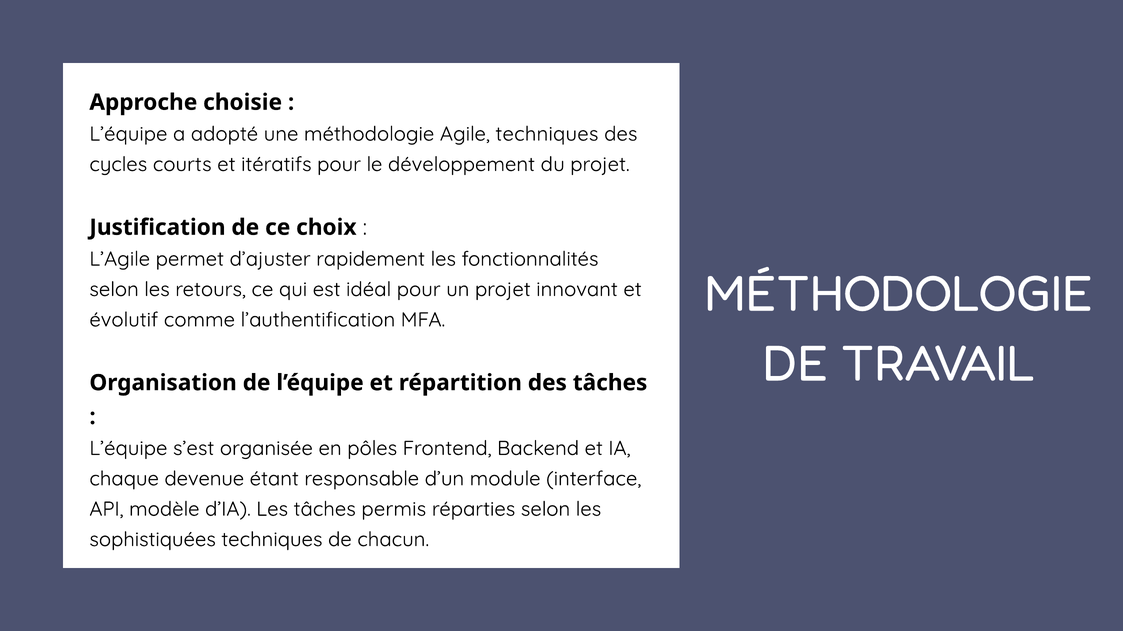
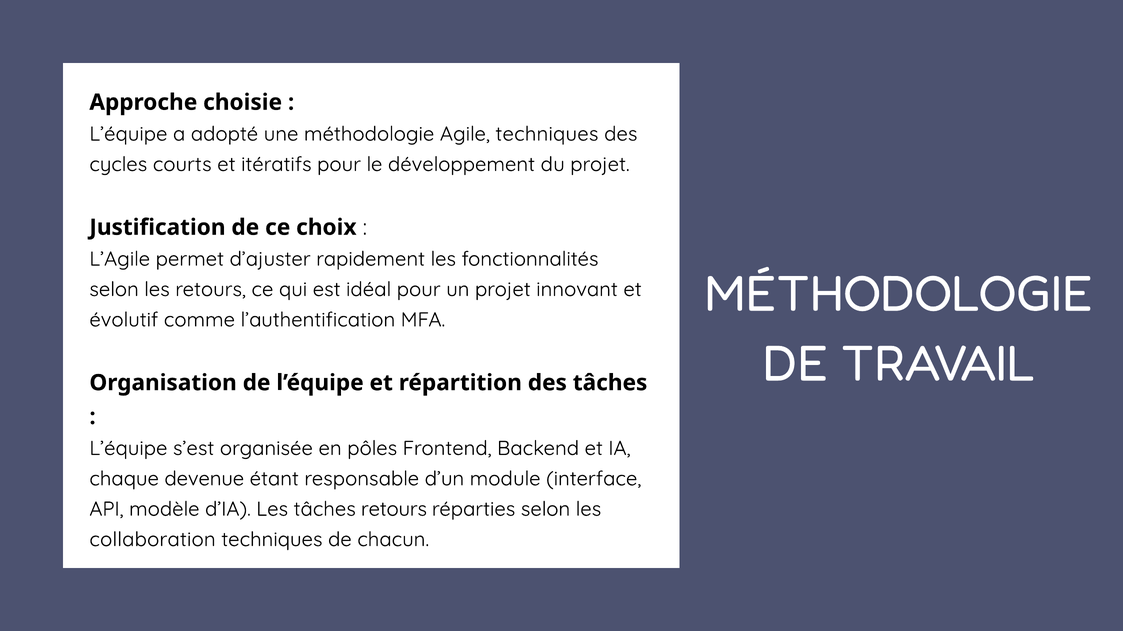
tâches permis: permis -> retours
sophistiquées: sophistiquées -> collaboration
